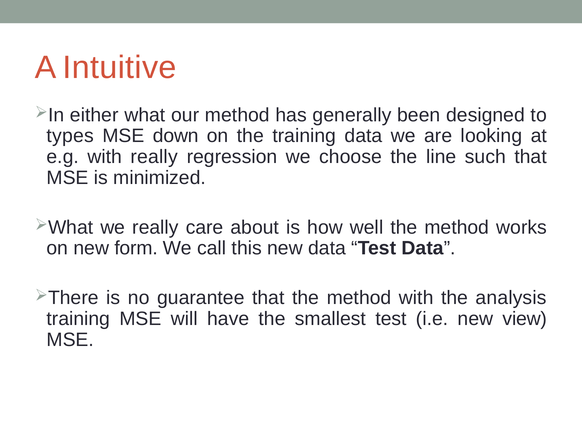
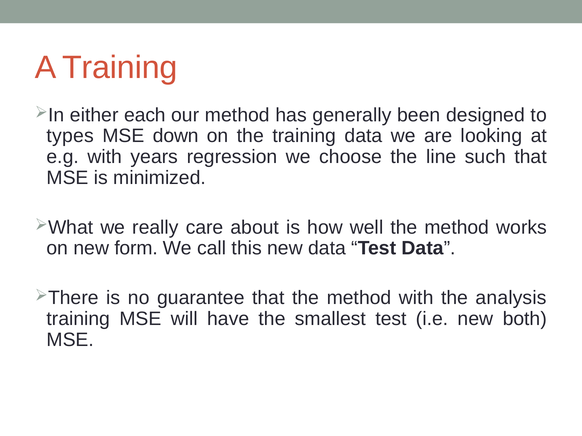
A Intuitive: Intuitive -> Training
what: what -> each
with really: really -> years
view: view -> both
